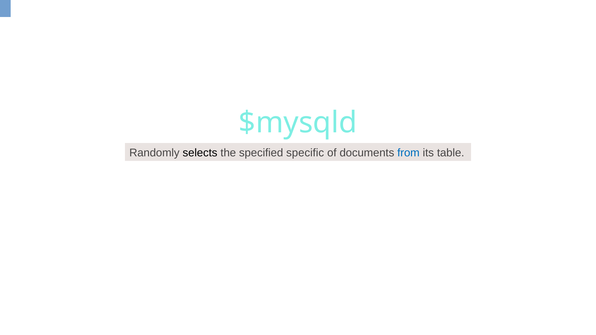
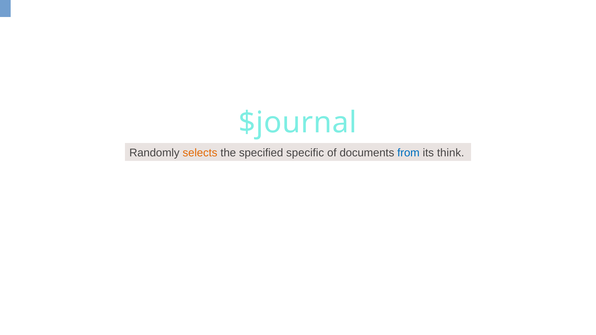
$mysqld: $mysqld -> $journal
selects colour: black -> orange
table: table -> think
